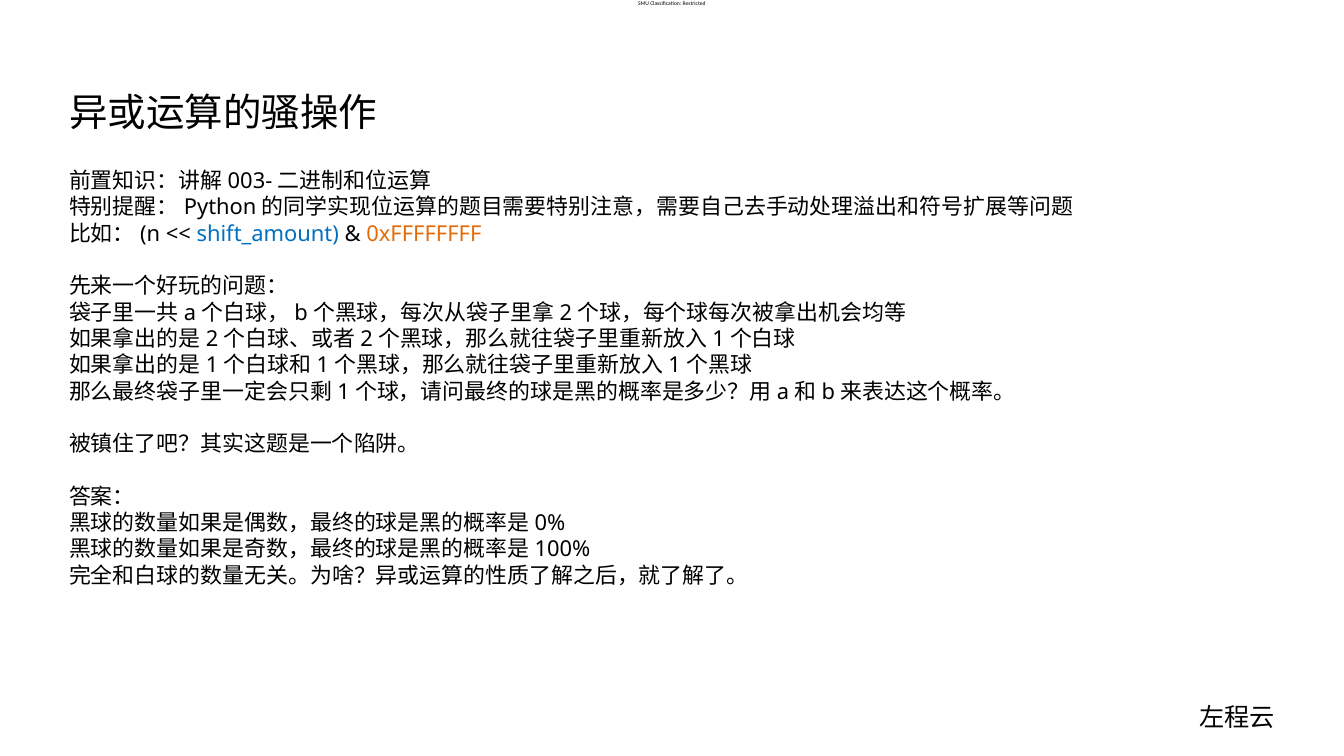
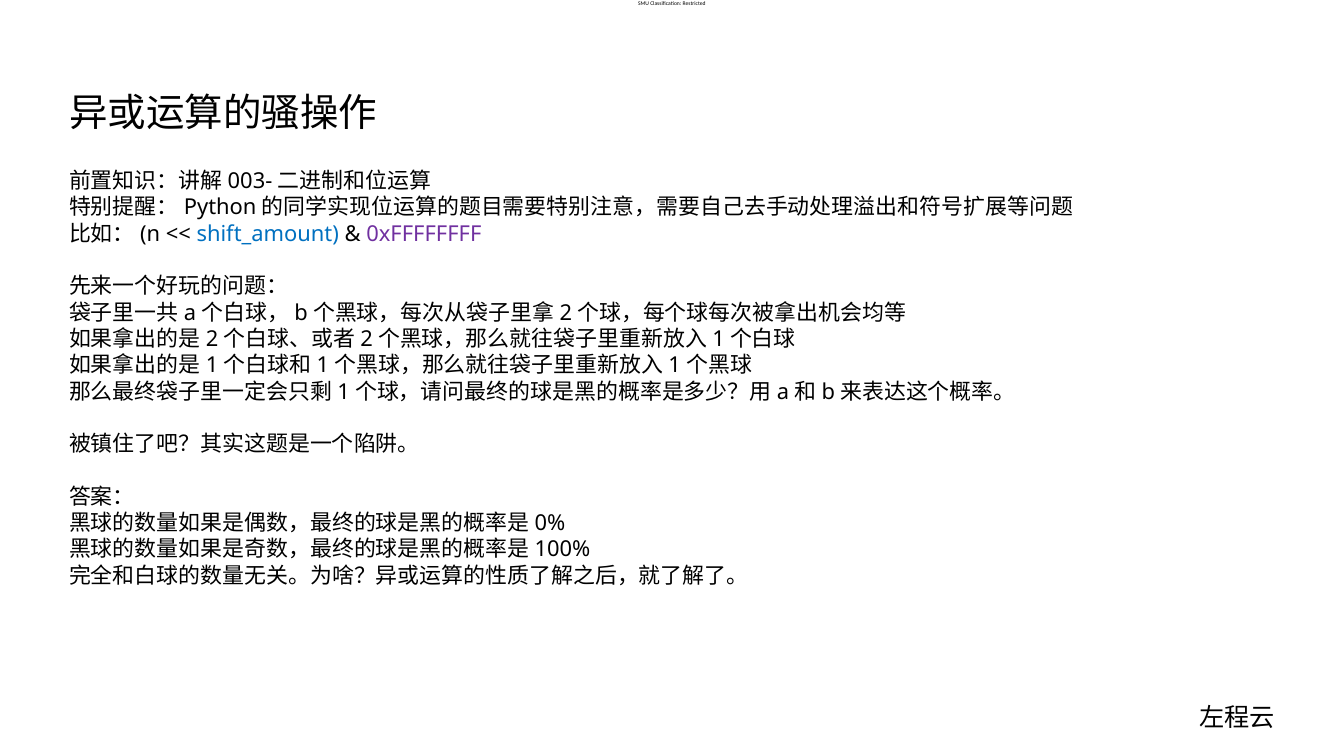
0xFFFFFFFF colour: orange -> purple
